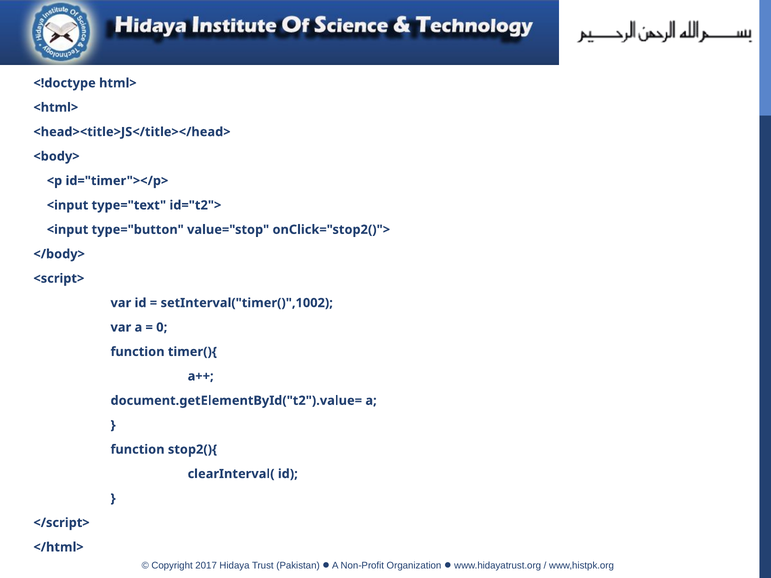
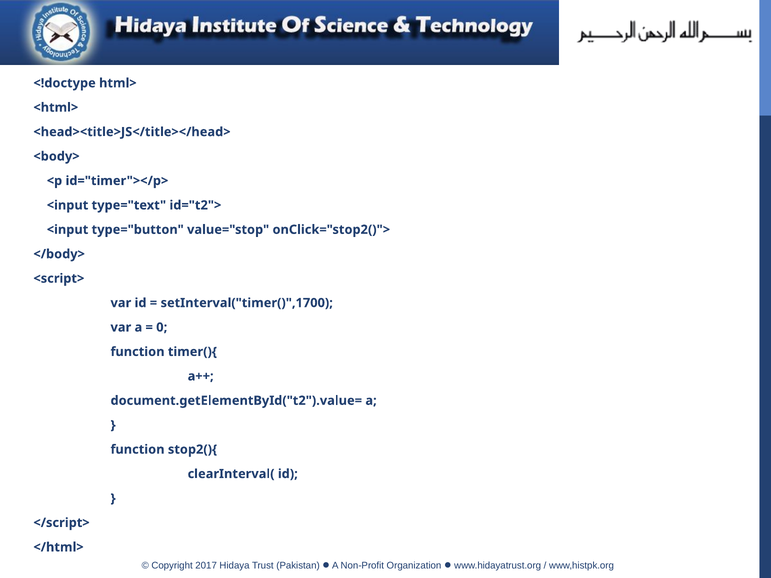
setInterval("timer()",1002: setInterval("timer()",1002 -> setInterval("timer()",1700
